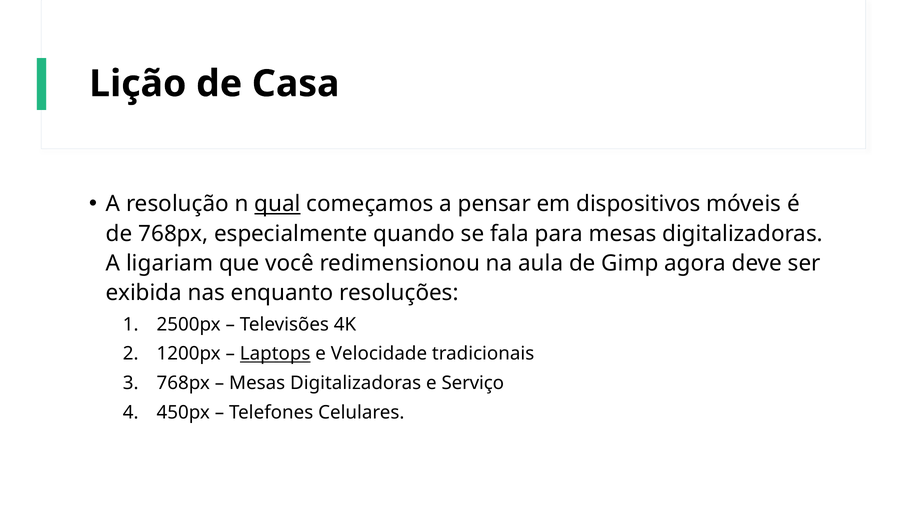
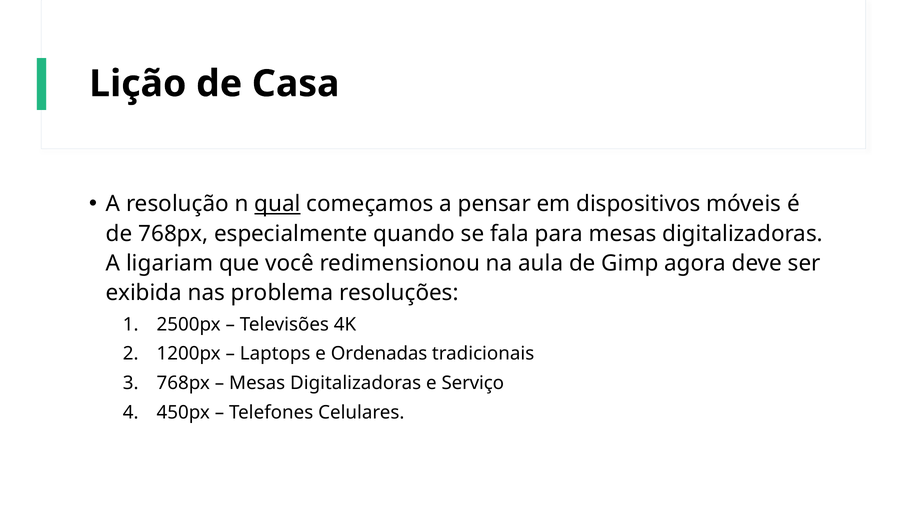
enquanto: enquanto -> problema
Laptops underline: present -> none
Velocidade: Velocidade -> Ordenadas
